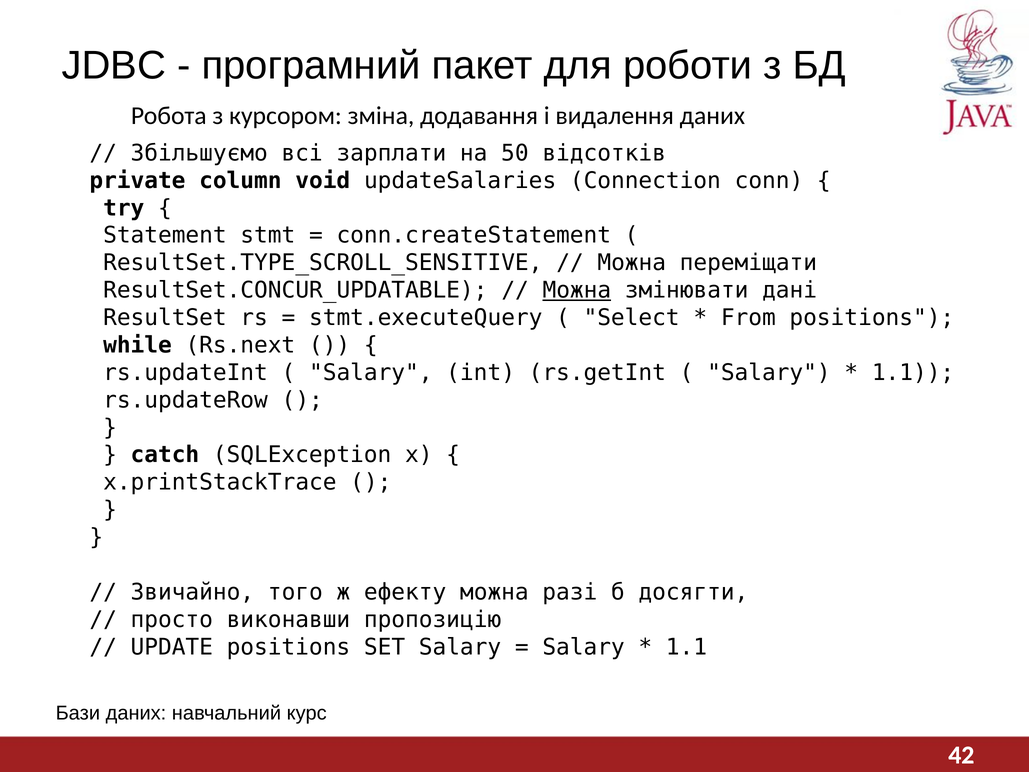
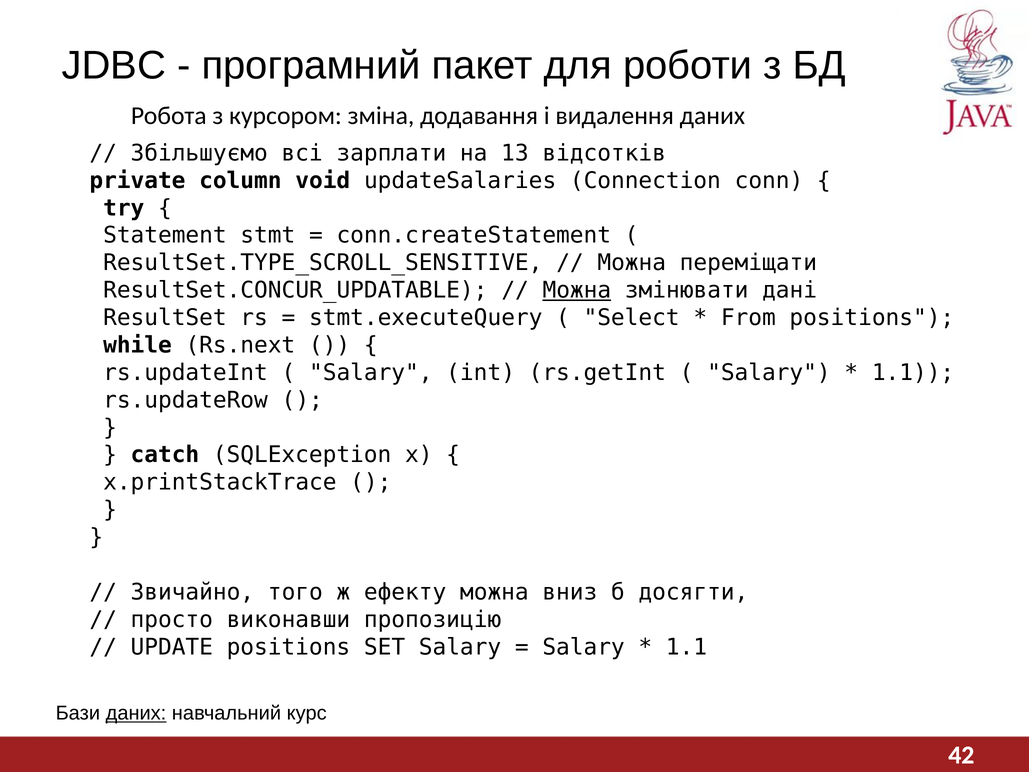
50: 50 -> 13
разі: разі -> вниз
даних at (136, 713) underline: none -> present
